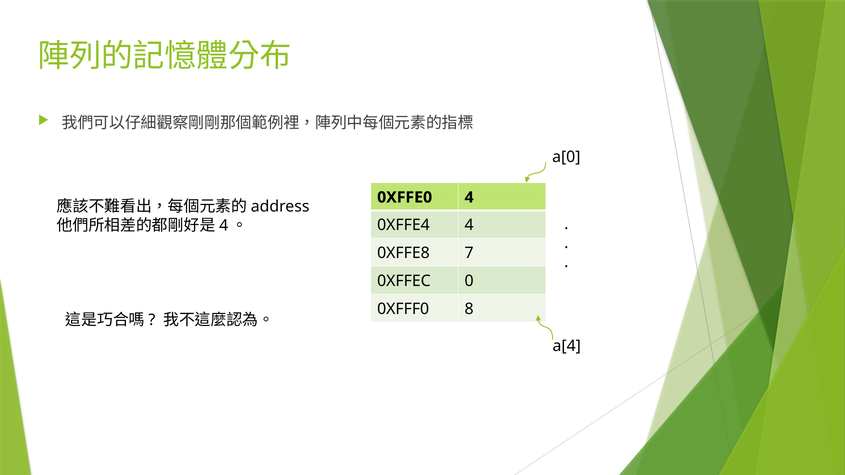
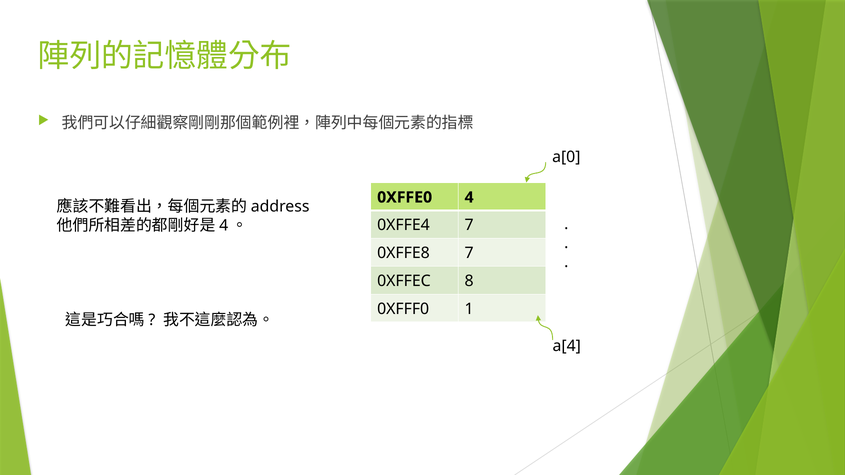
0XFFE4 4: 4 -> 7
0: 0 -> 8
8: 8 -> 1
